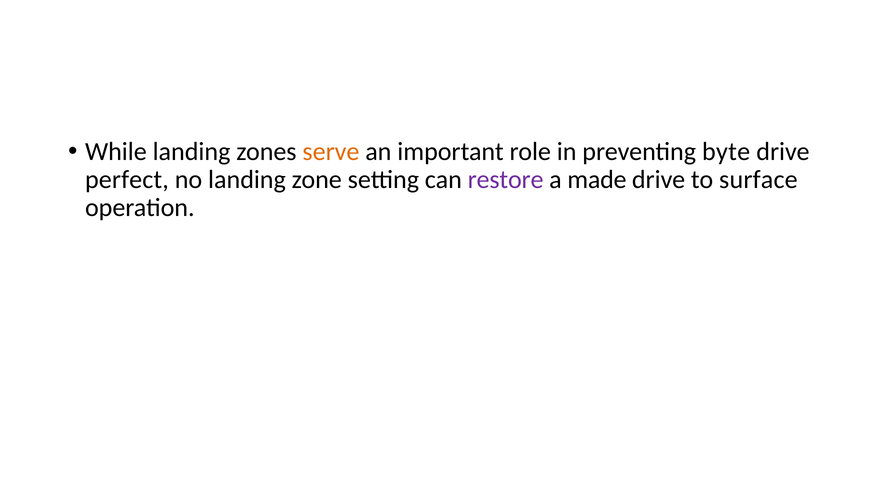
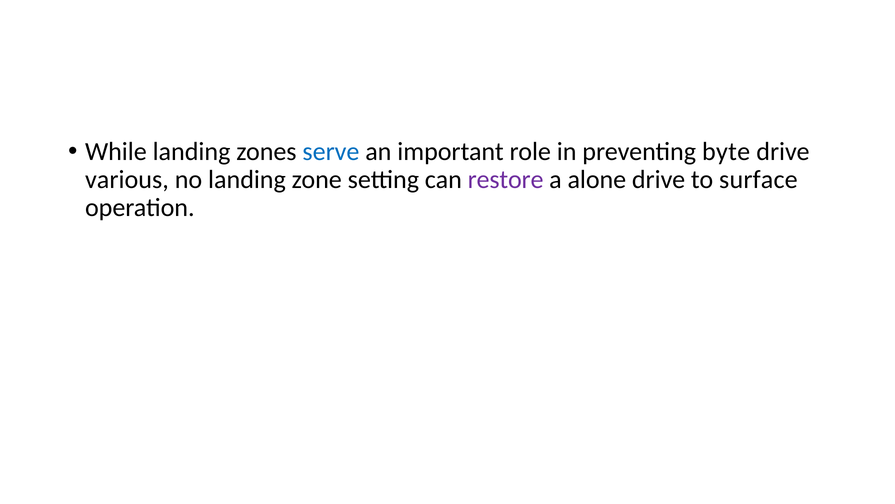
serve colour: orange -> blue
perfect: perfect -> various
made: made -> alone
